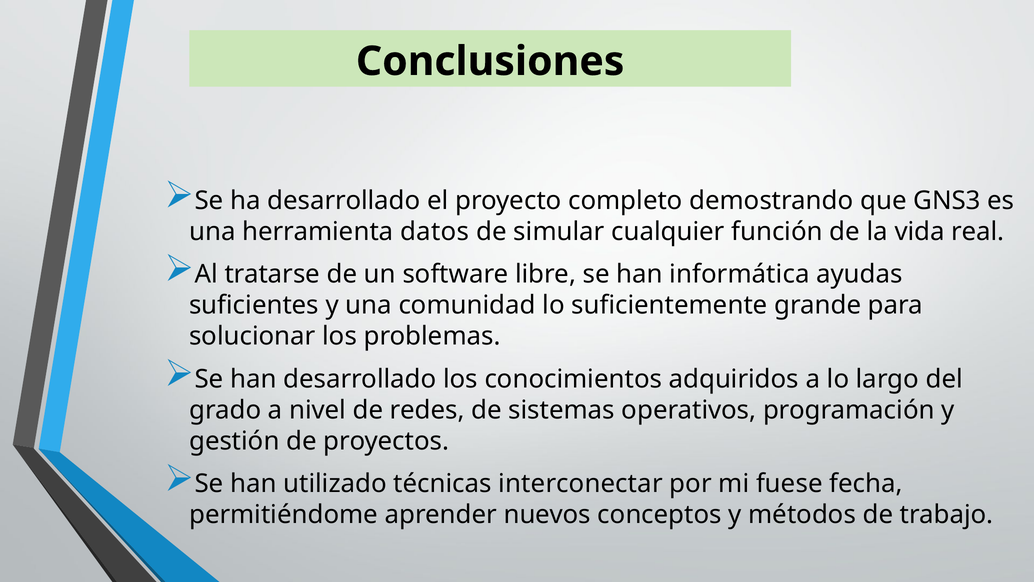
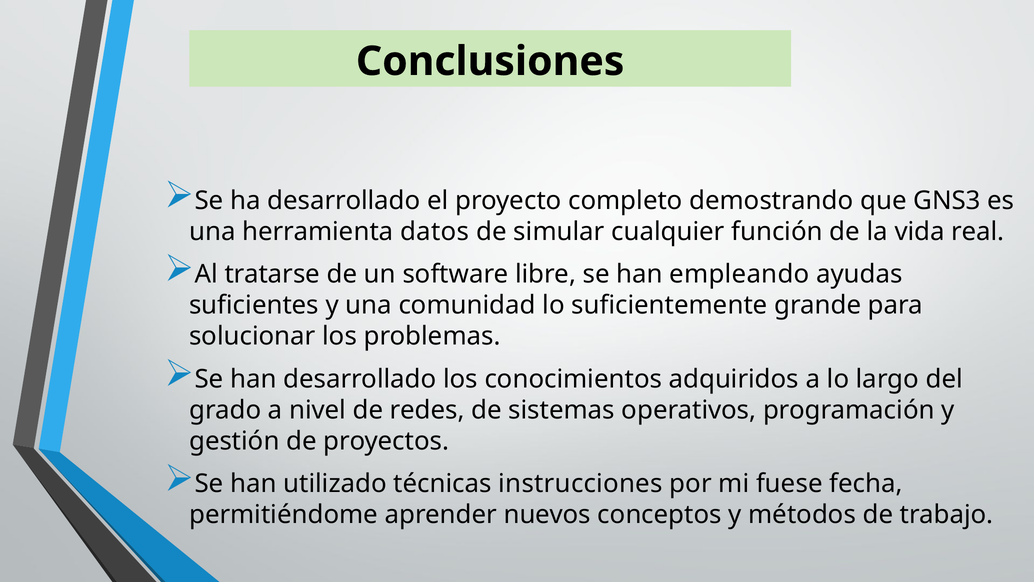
informática: informática -> empleando
interconectar: interconectar -> instrucciones
